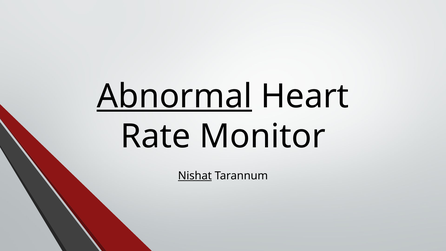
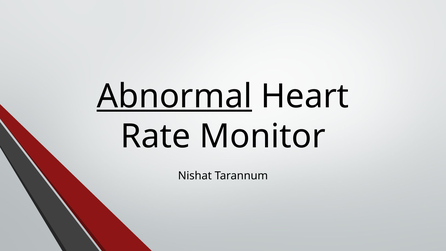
Nishat underline: present -> none
